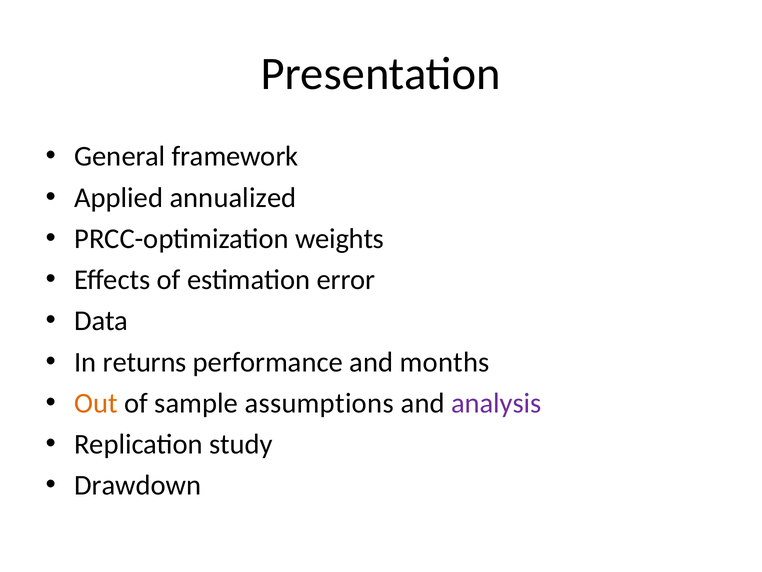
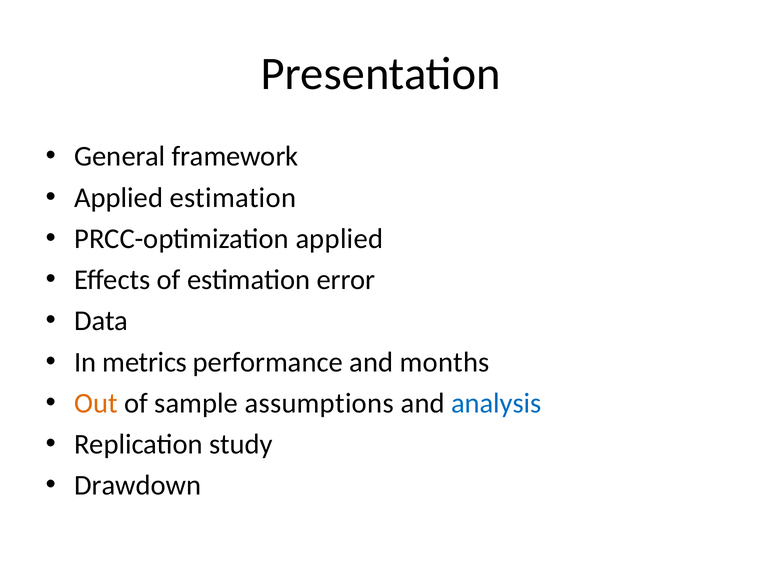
Applied annualized: annualized -> estimation
PRCC-optimization weights: weights -> applied
returns: returns -> metrics
analysis colour: purple -> blue
